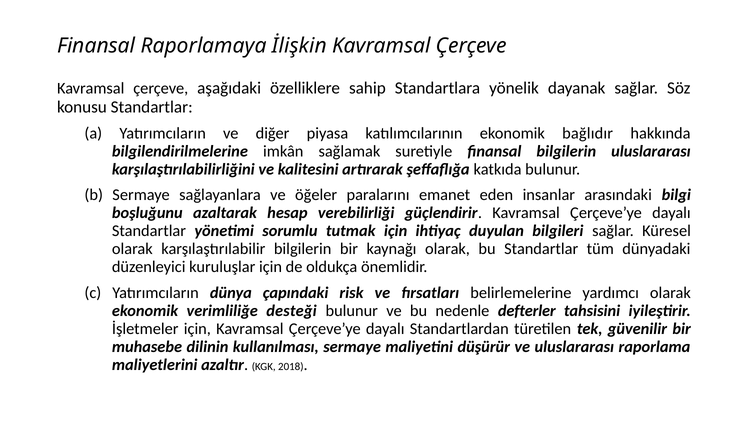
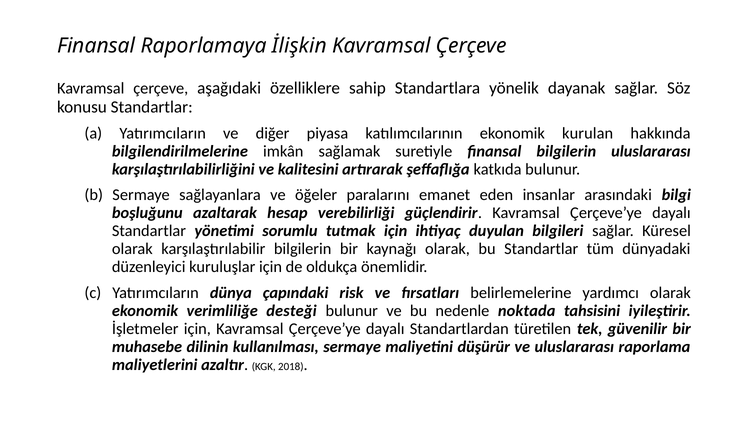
bağlıdır: bağlıdır -> kurulan
defterler: defterler -> noktada
